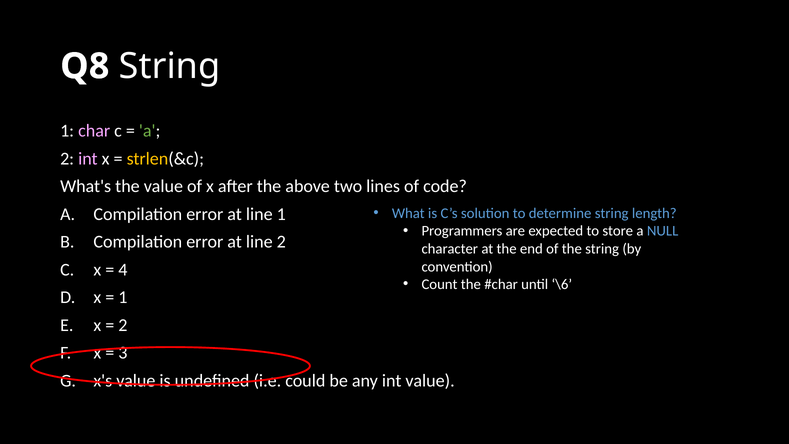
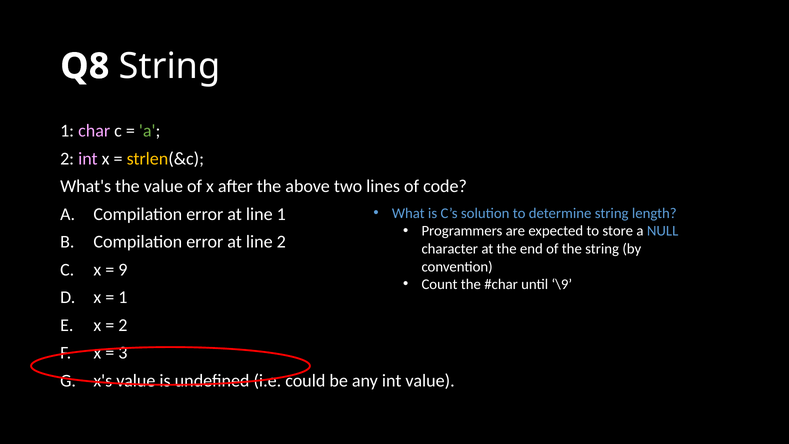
4: 4 -> 9
\6: \6 -> \9
